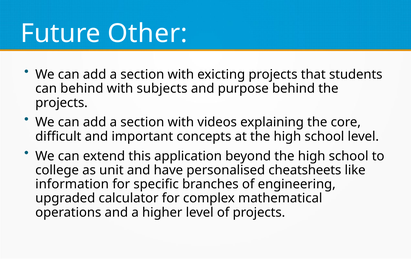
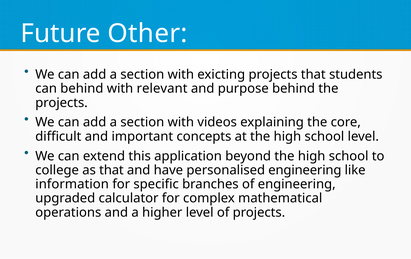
subjects: subjects -> relevant
as unit: unit -> that
personalised cheatsheets: cheatsheets -> engineering
